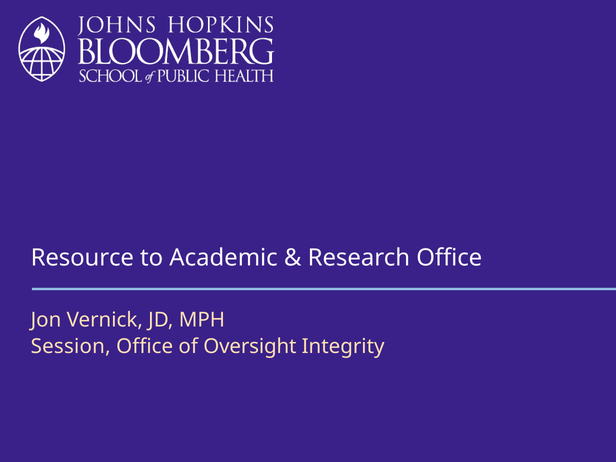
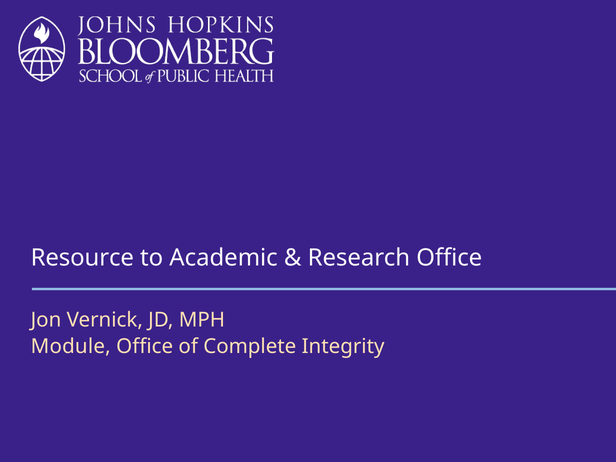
Session: Session -> Module
Oversight: Oversight -> Complete
